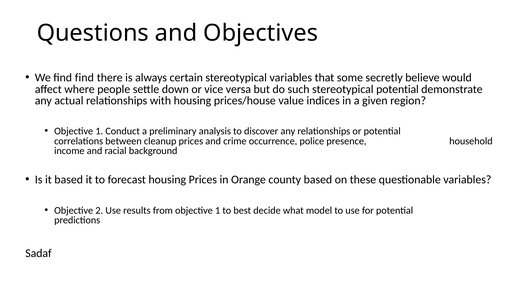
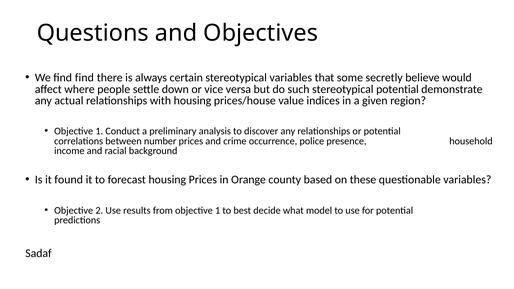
cleanup: cleanup -> number
it based: based -> found
